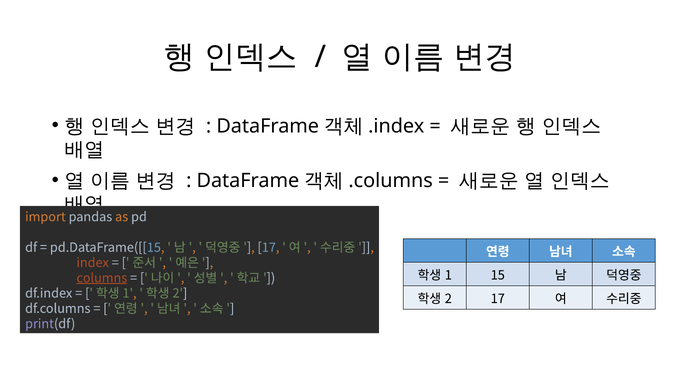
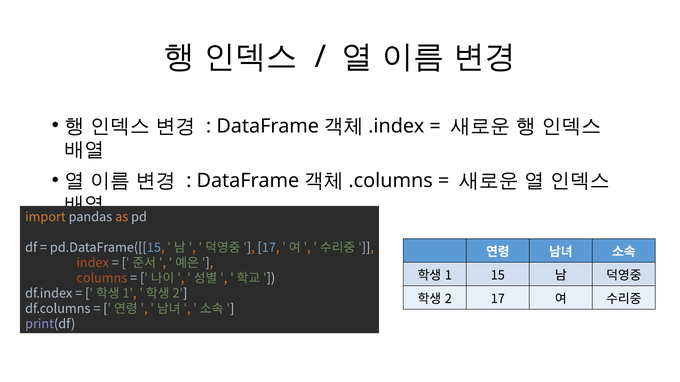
columns underline: present -> none
